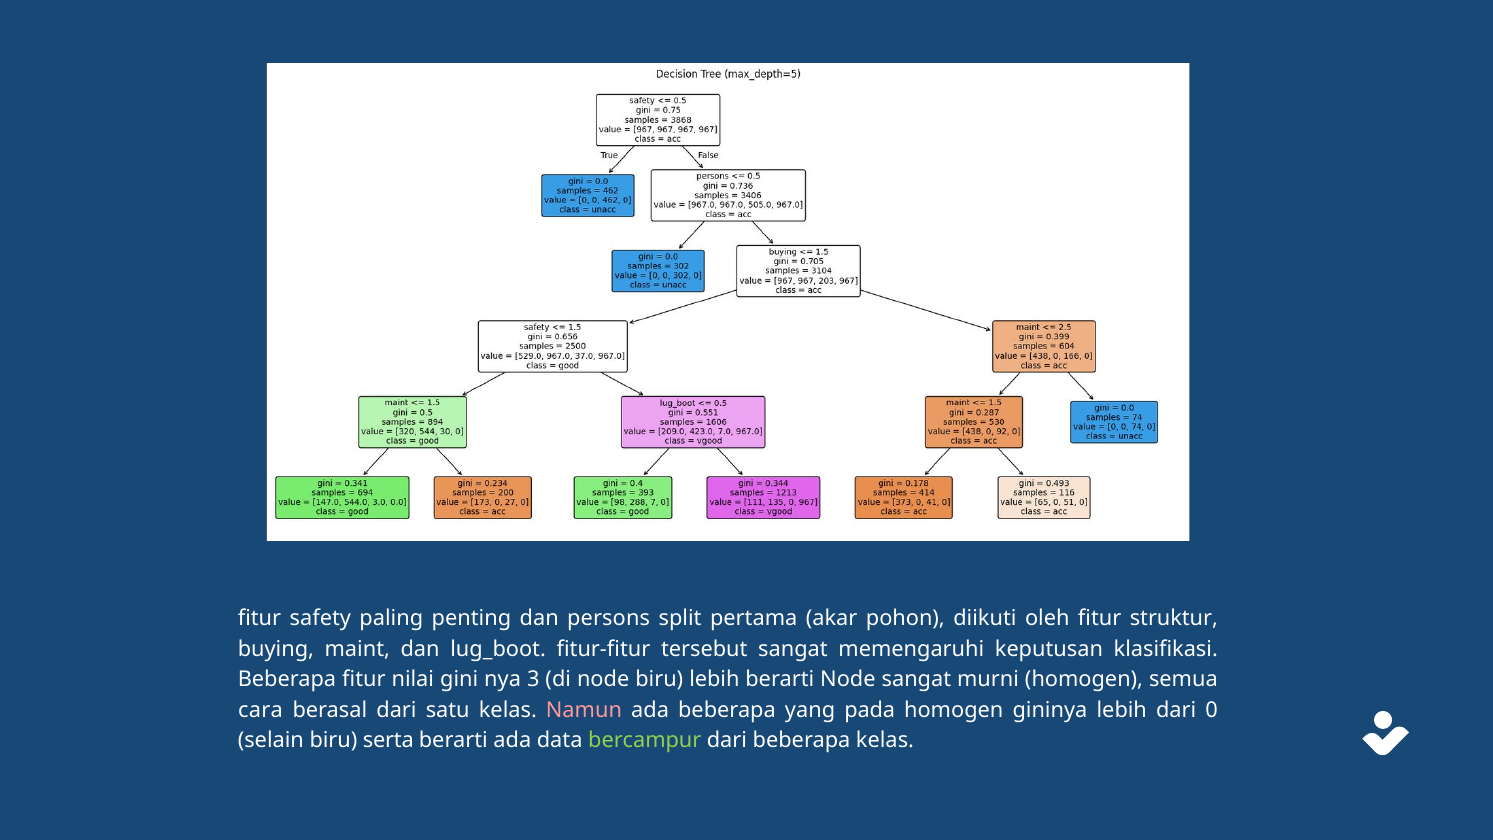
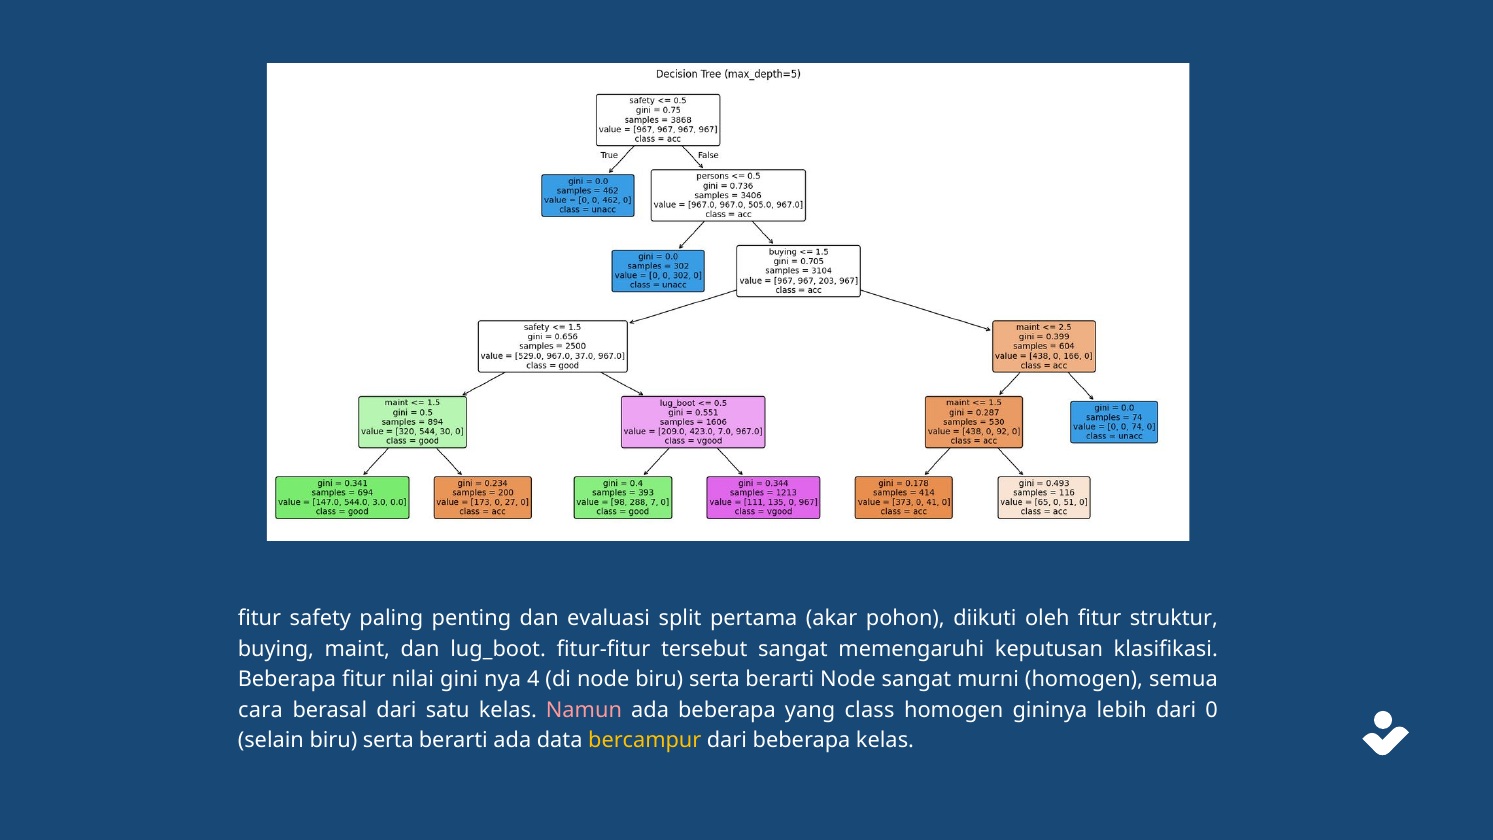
persons: persons -> evaluasi
3: 3 -> 4
node biru lebih: lebih -> serta
pada: pada -> class
bercampur colour: light green -> yellow
